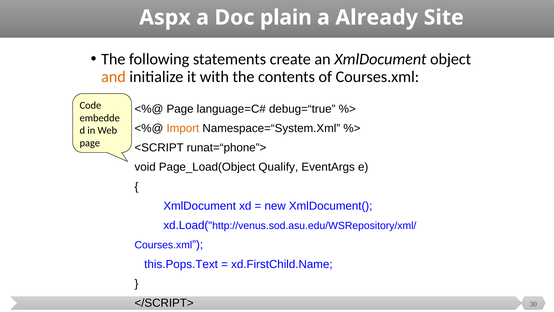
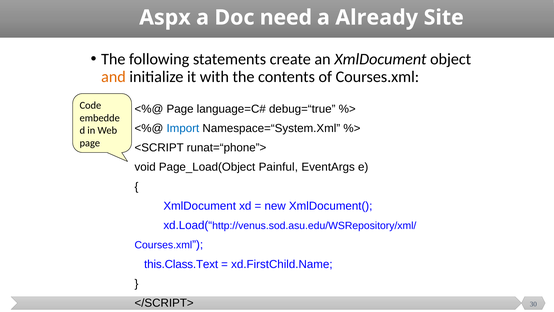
plain: plain -> need
Import colour: orange -> blue
Qualify: Qualify -> Painful
this.Pops.Text: this.Pops.Text -> this.Class.Text
